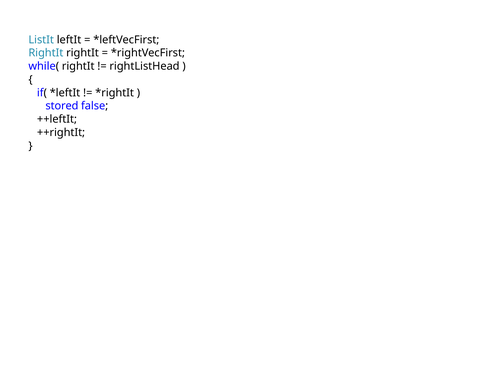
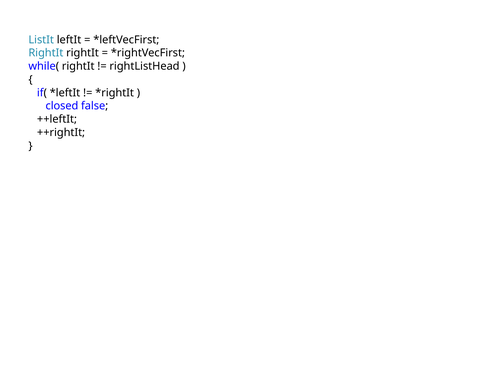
stored: stored -> closed
